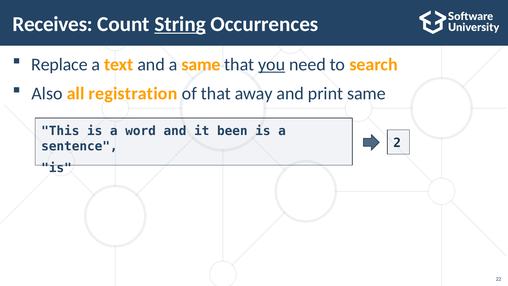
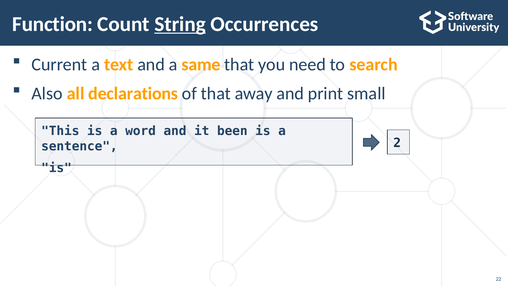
Receives: Receives -> Function
Replace: Replace -> Current
you underline: present -> none
registration: registration -> declarations
print same: same -> small
